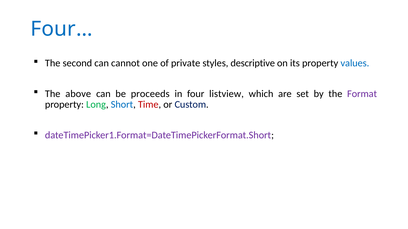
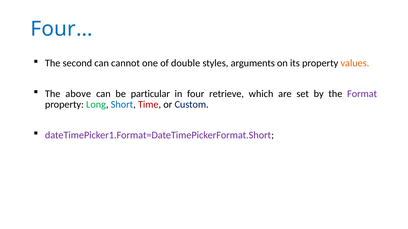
private: private -> double
descriptive: descriptive -> arguments
values colour: blue -> orange
proceeds: proceeds -> particular
listview: listview -> retrieve
